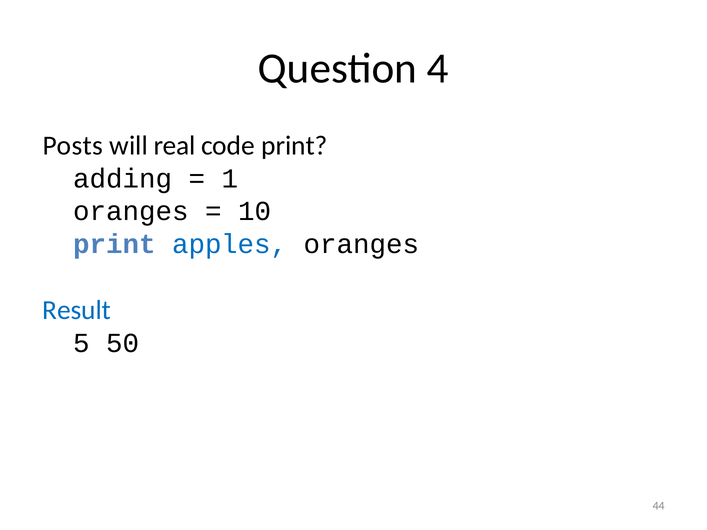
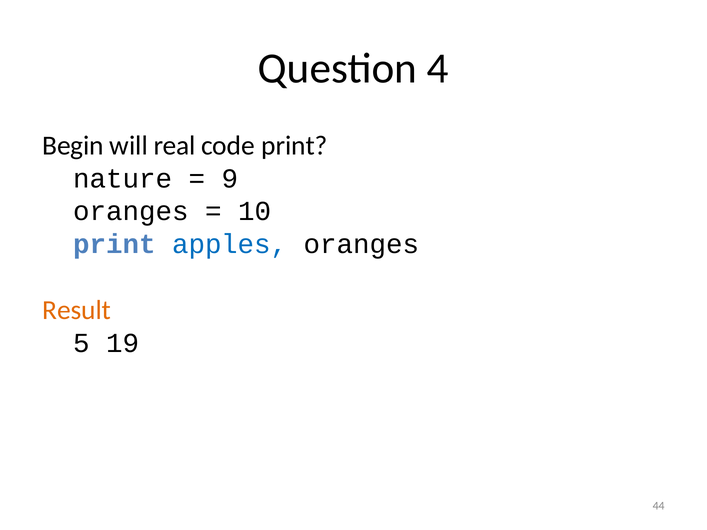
Posts: Posts -> Begin
adding: adding -> nature
1: 1 -> 9
Result colour: blue -> orange
50: 50 -> 19
